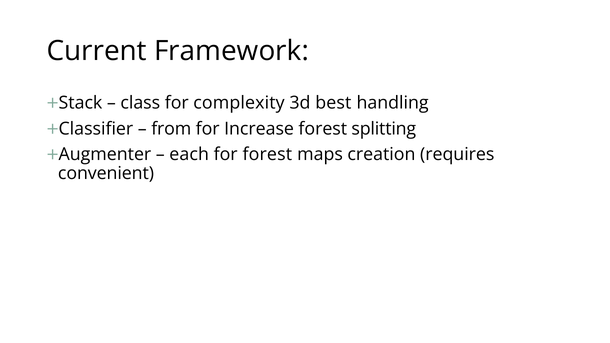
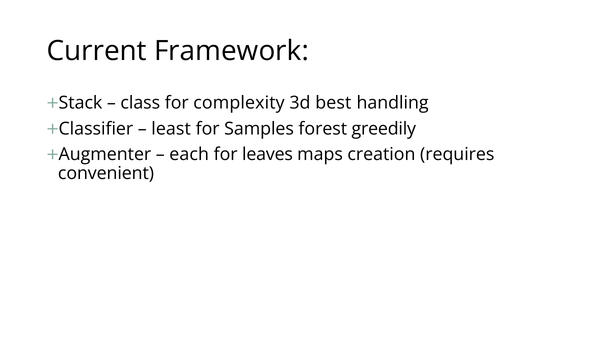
from: from -> least
Increase: Increase -> Samples
splitting: splitting -> greedily
for forest: forest -> leaves
